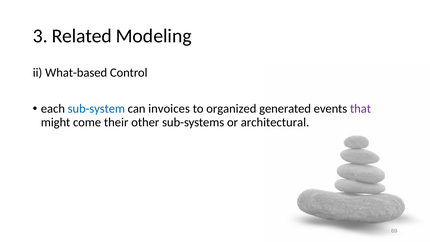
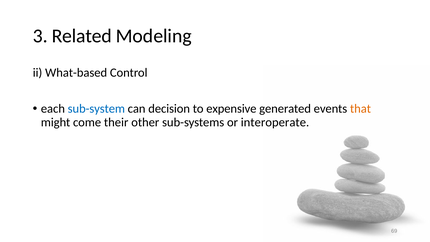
invoices: invoices -> decision
organized: organized -> expensive
that colour: purple -> orange
architectural: architectural -> interoperate
